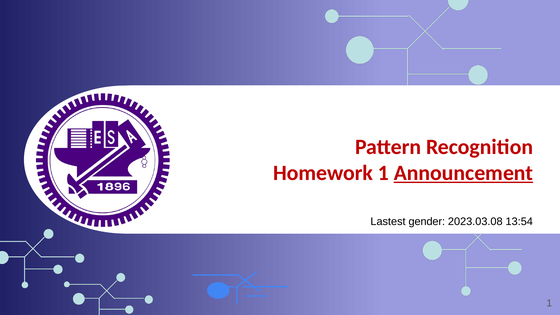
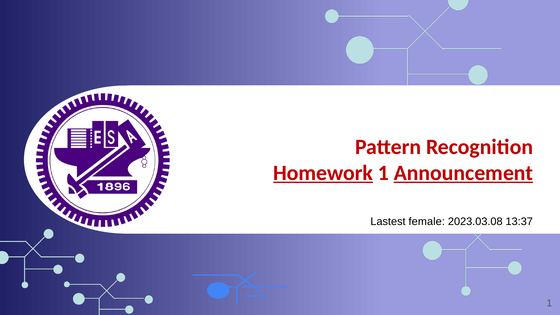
Homework underline: none -> present
gender: gender -> female
13:54: 13:54 -> 13:37
